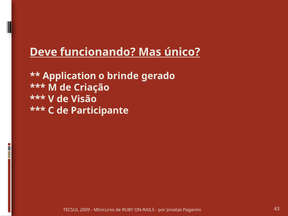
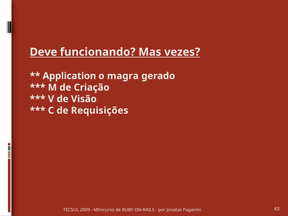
único: único -> vezes
brinde: brinde -> magra
Participante: Participante -> Requisições
